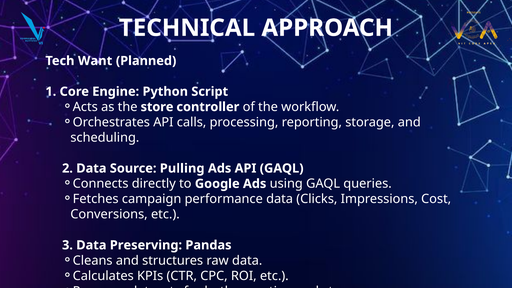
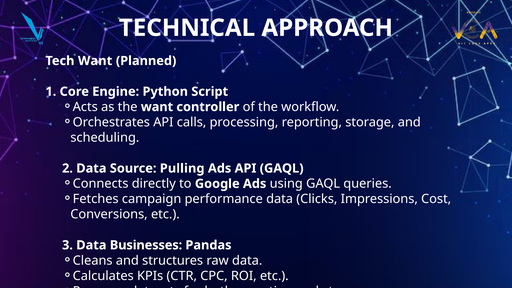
the store: store -> want
Preserving: Preserving -> Businesses
